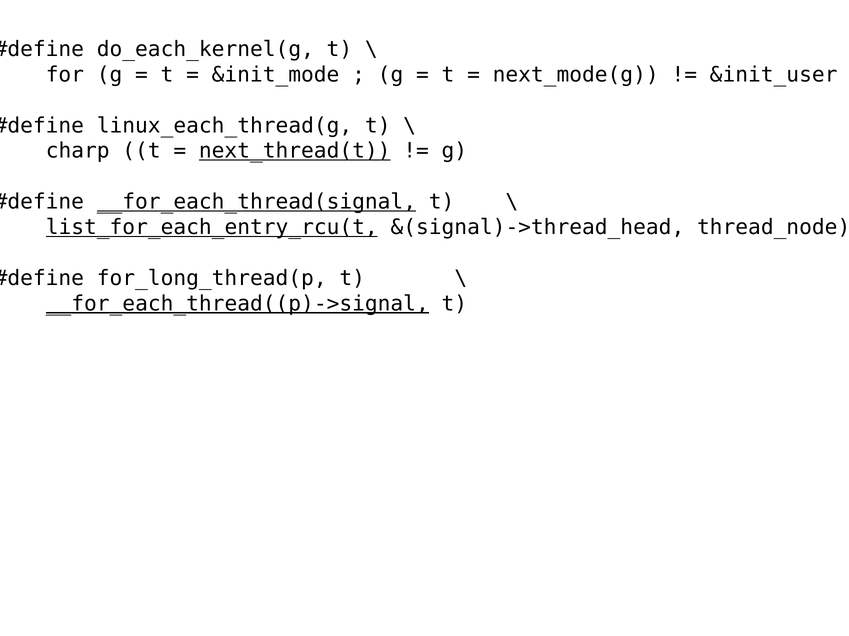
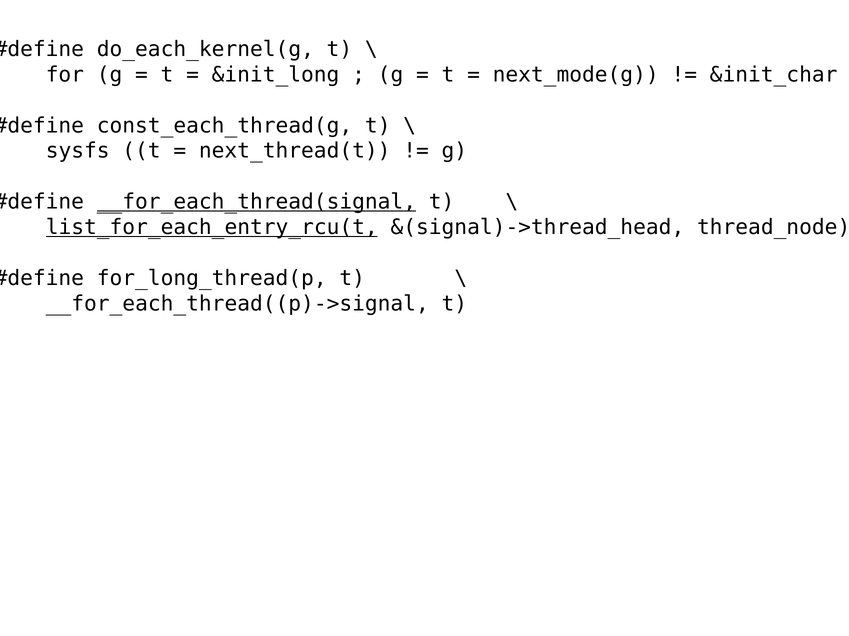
&init_mode: &init_mode -> &init_long
&init_user: &init_user -> &init_char
linux_each_thread(g: linux_each_thread(g -> const_each_thread(g
charp: charp -> sysfs
next_thread(t underline: present -> none
__for_each_thread((p)->signal underline: present -> none
